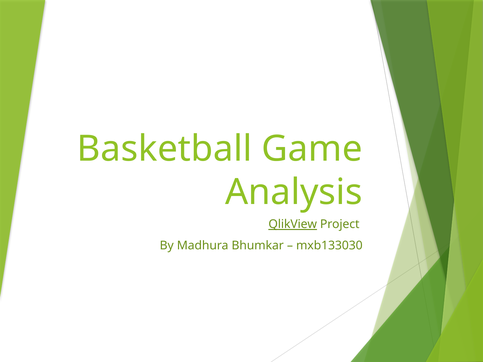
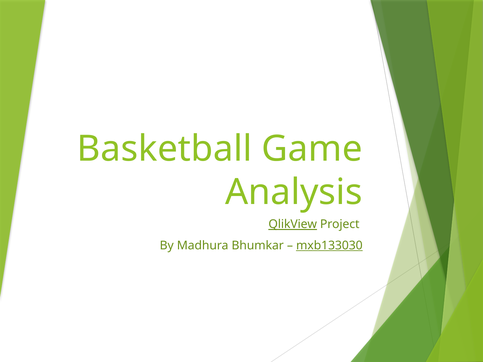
mxb133030 underline: none -> present
